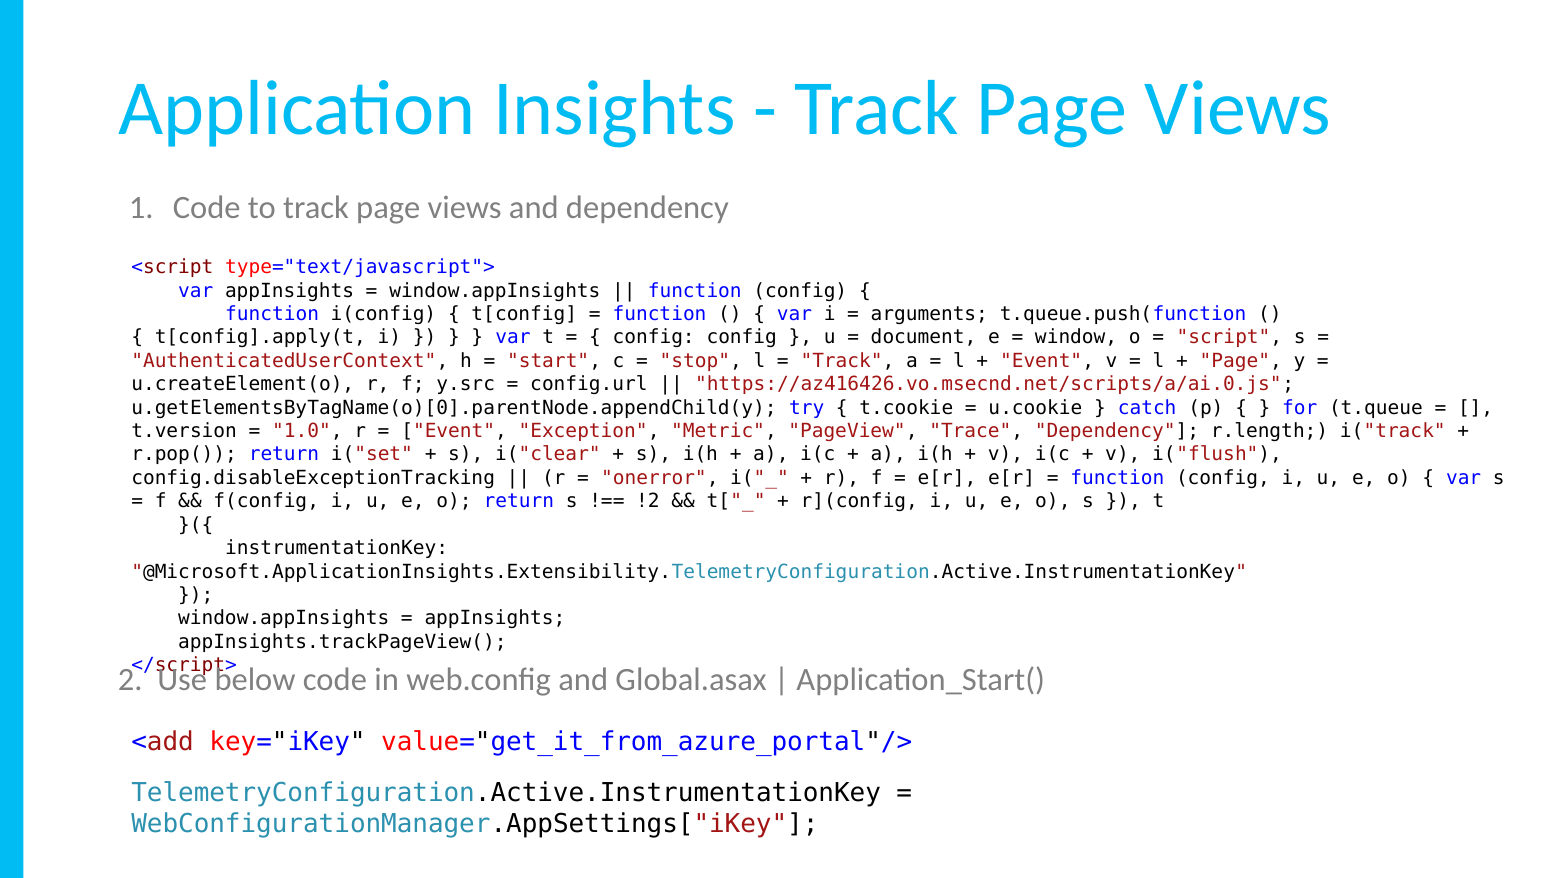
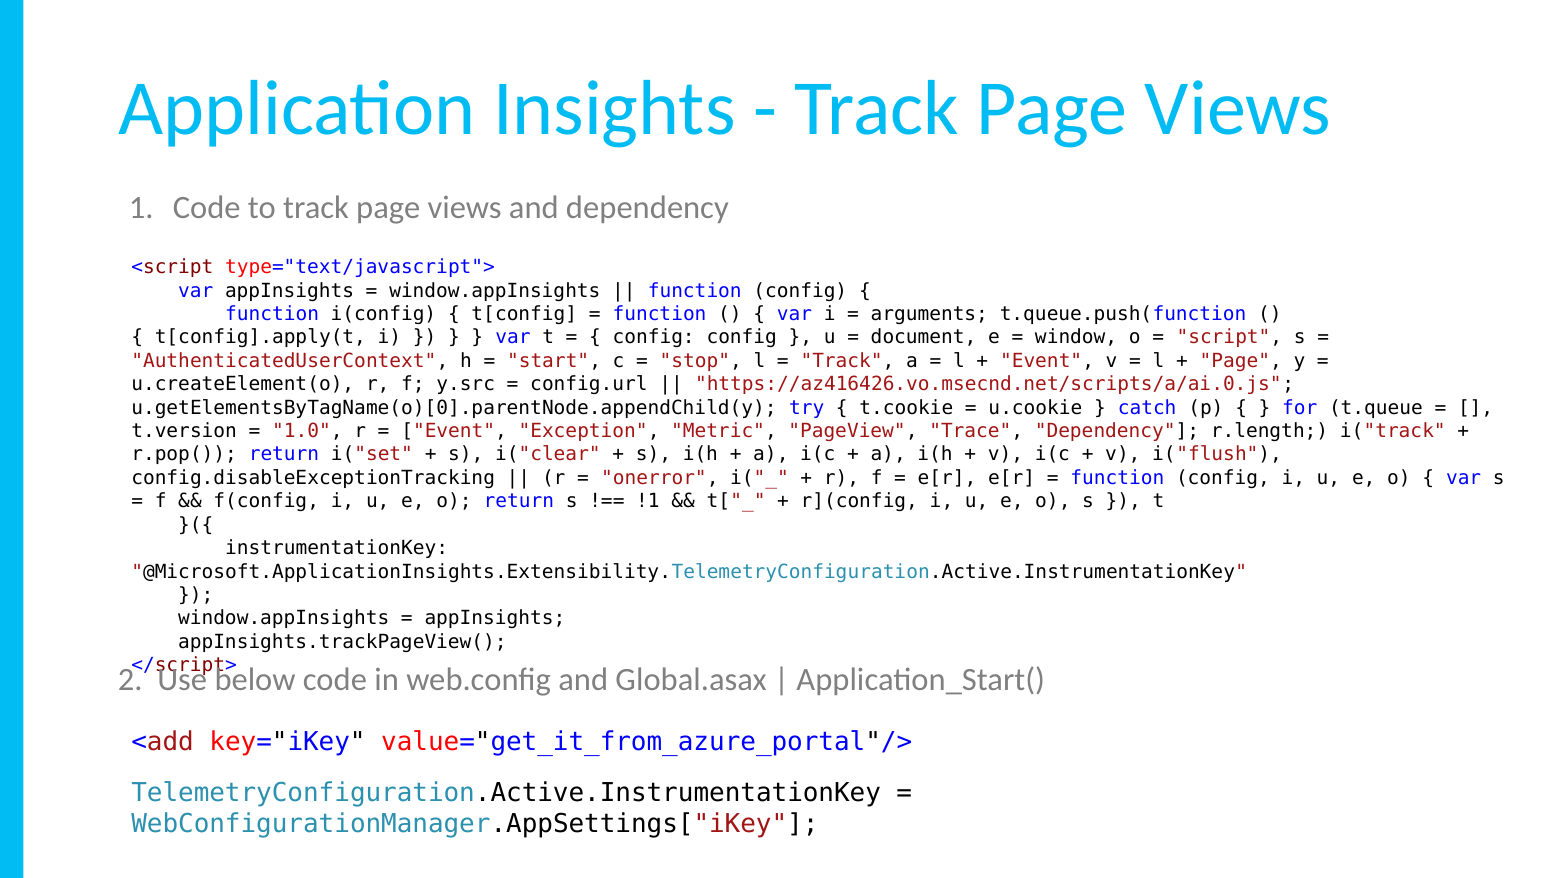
!2: !2 -> !1
